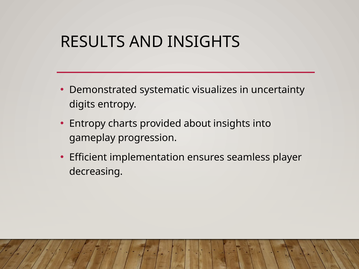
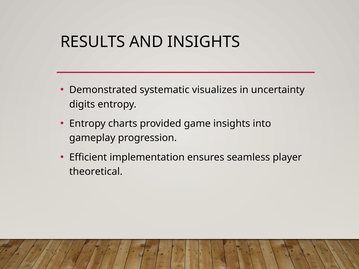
about: about -> game
decreasing: decreasing -> theoretical
